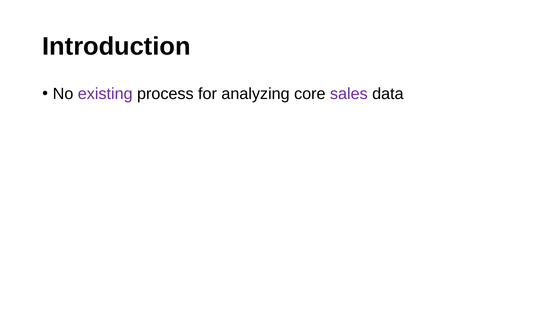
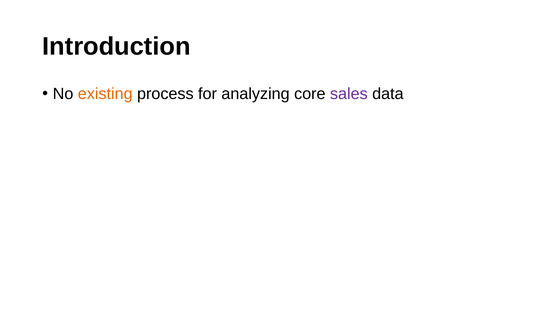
existing colour: purple -> orange
